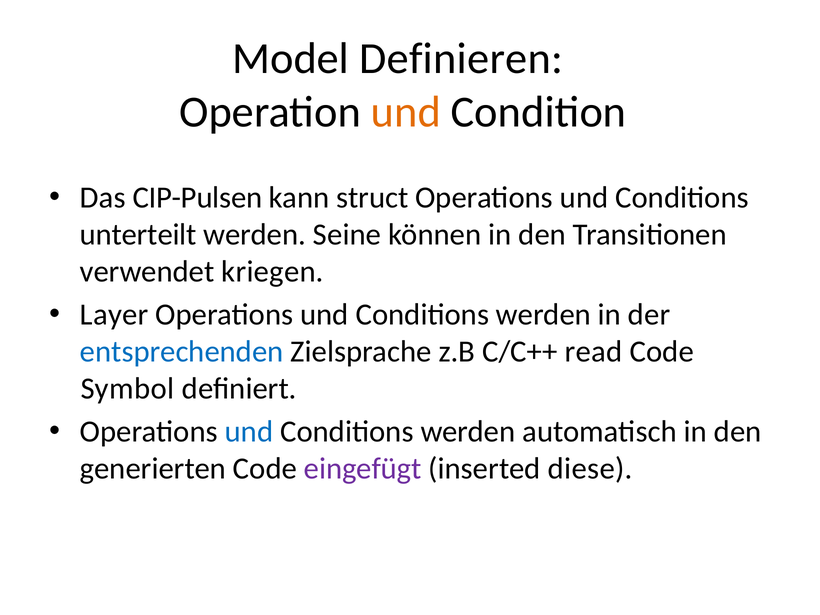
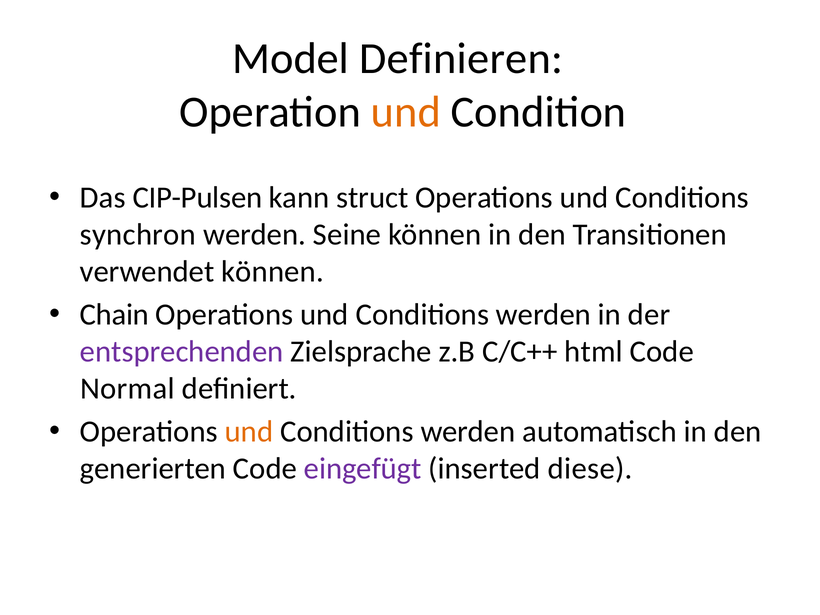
unterteilt: unterteilt -> synchron
verwendet kriegen: kriegen -> können
Layer: Layer -> Chain
entsprechenden colour: blue -> purple
read: read -> html
Symbol: Symbol -> Normal
und at (249, 431) colour: blue -> orange
